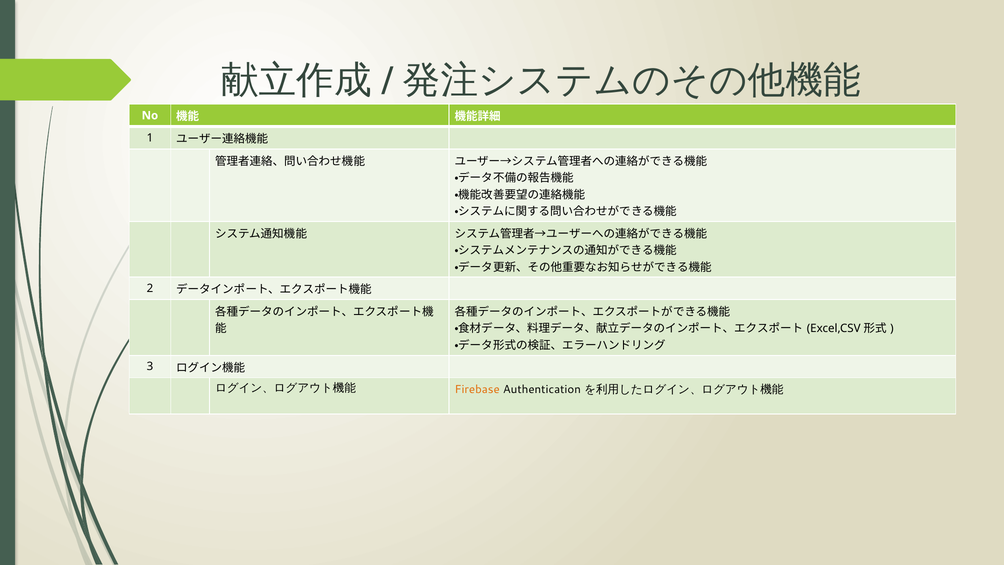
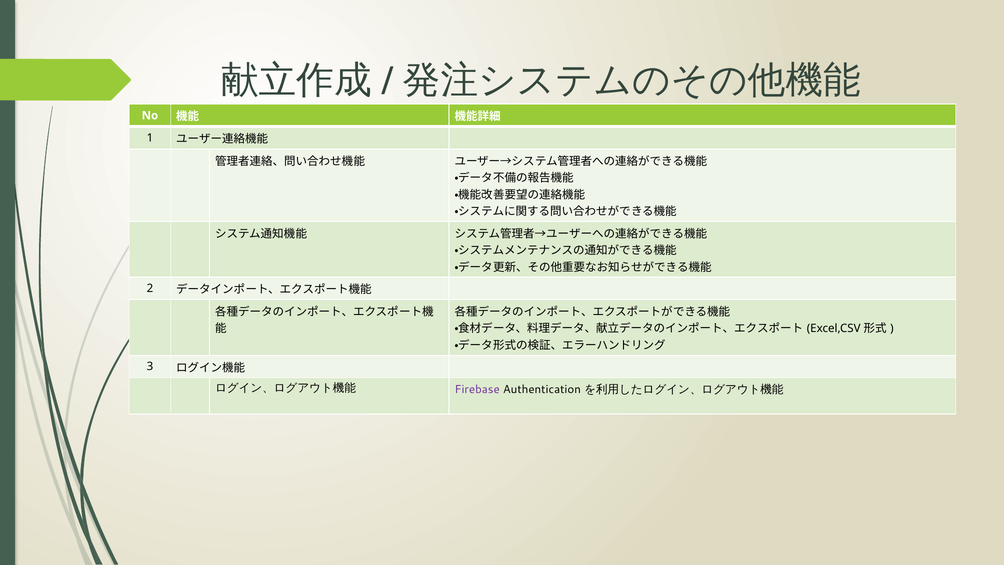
Firebase colour: orange -> purple
